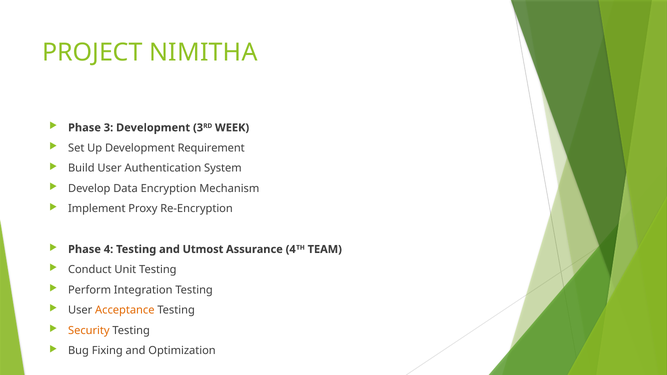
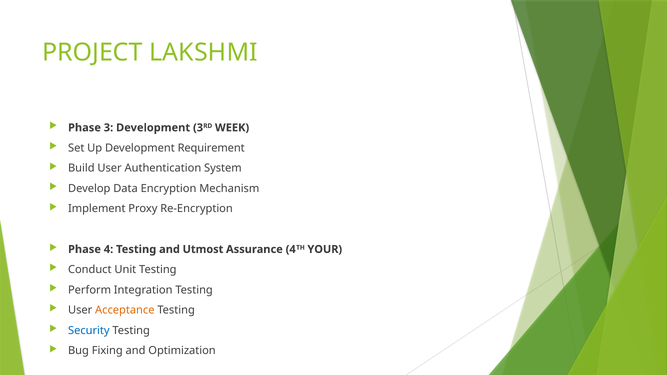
NIMITHA: NIMITHA -> LAKSHMI
TEAM: TEAM -> YOUR
Security colour: orange -> blue
